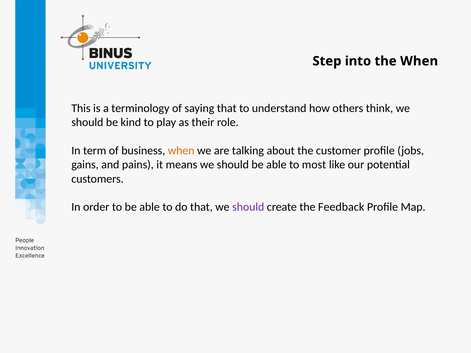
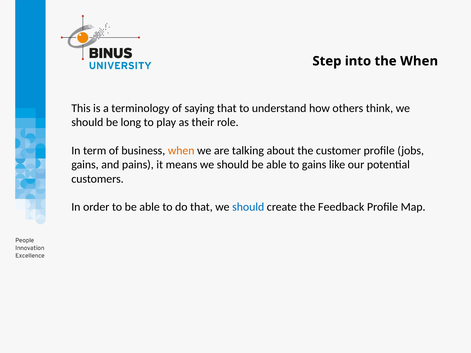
kind: kind -> long
to most: most -> gains
should at (248, 207) colour: purple -> blue
